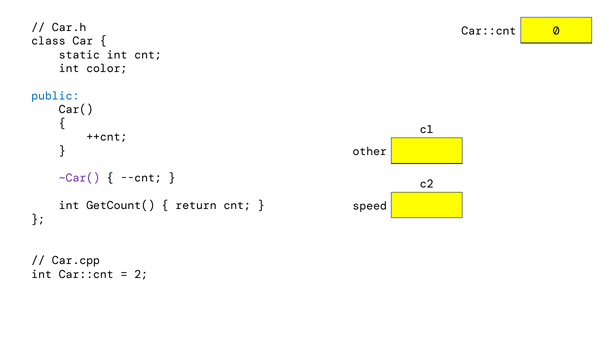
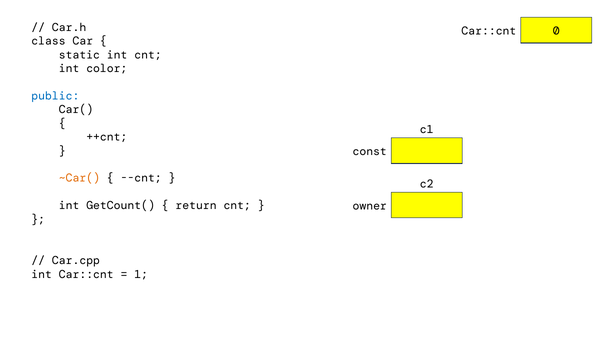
other: other -> const
~Car( colour: purple -> orange
speed: speed -> owner
2: 2 -> 1
